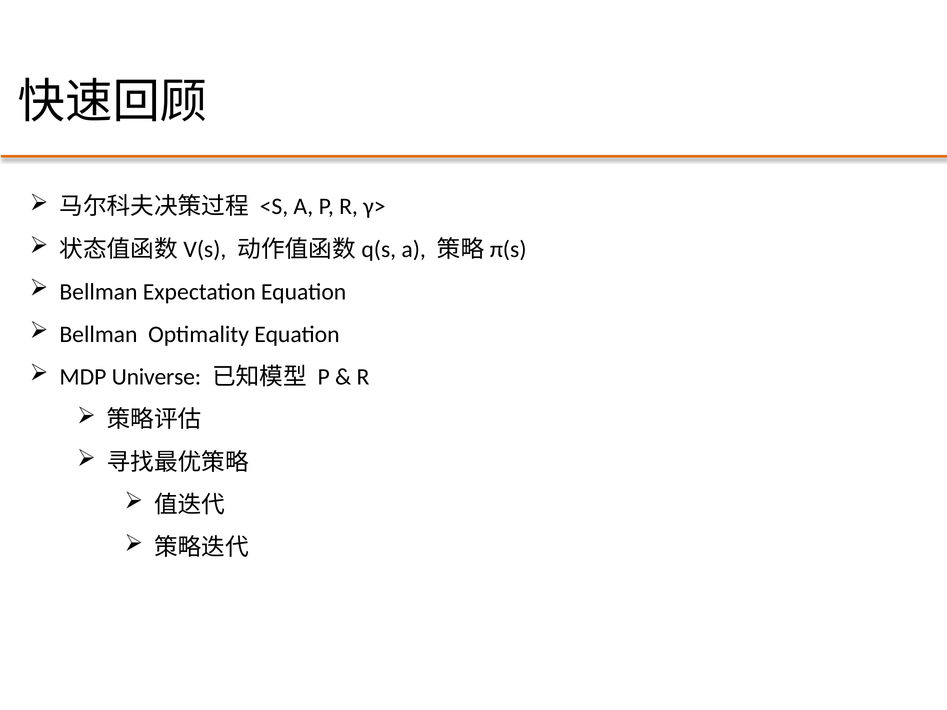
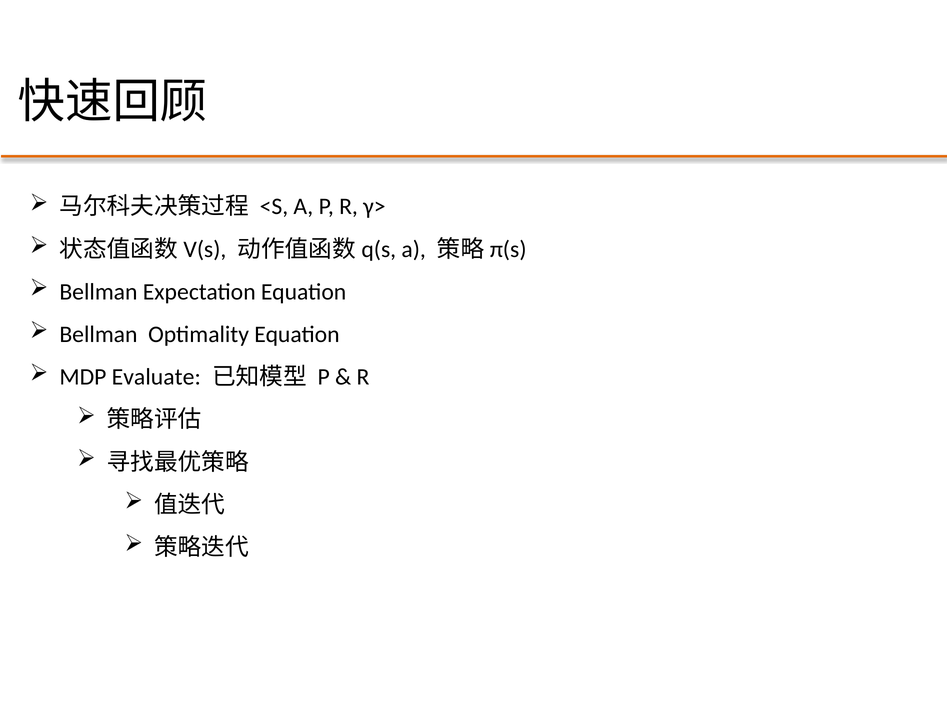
Universe: Universe -> Evaluate
